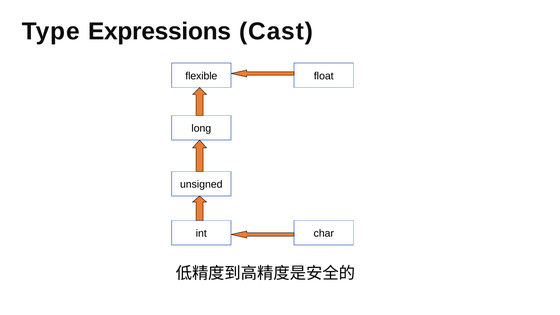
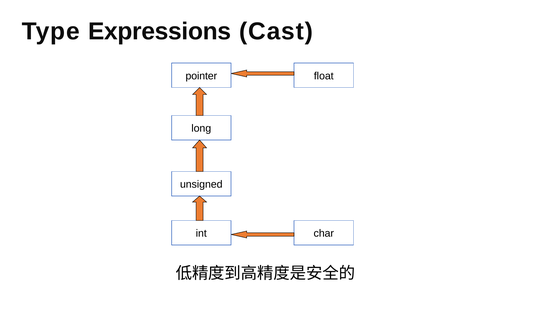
flexible: flexible -> pointer
